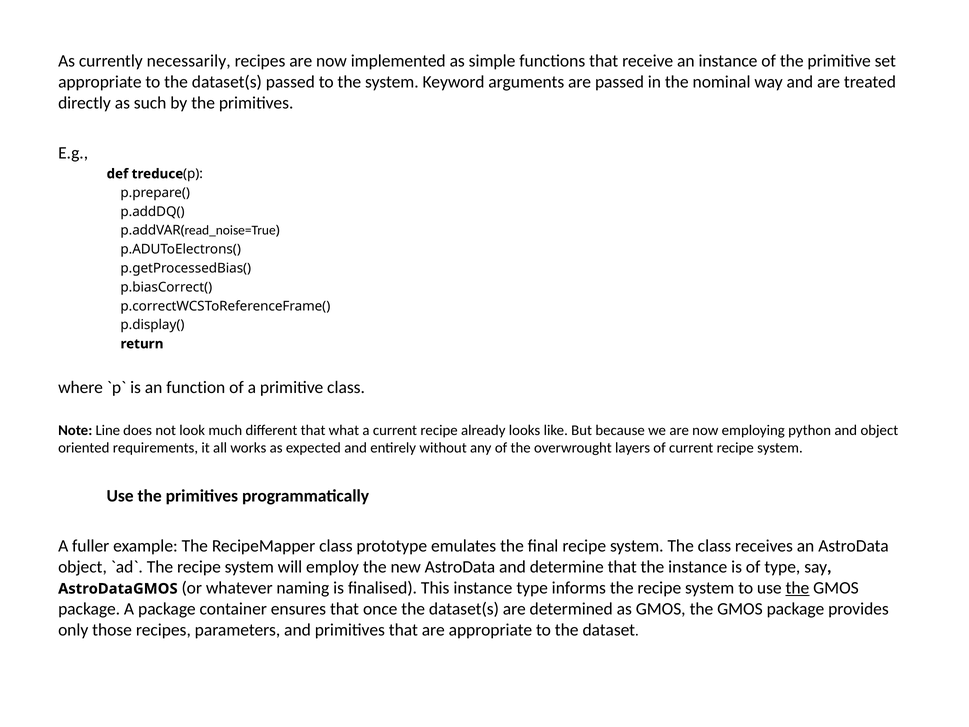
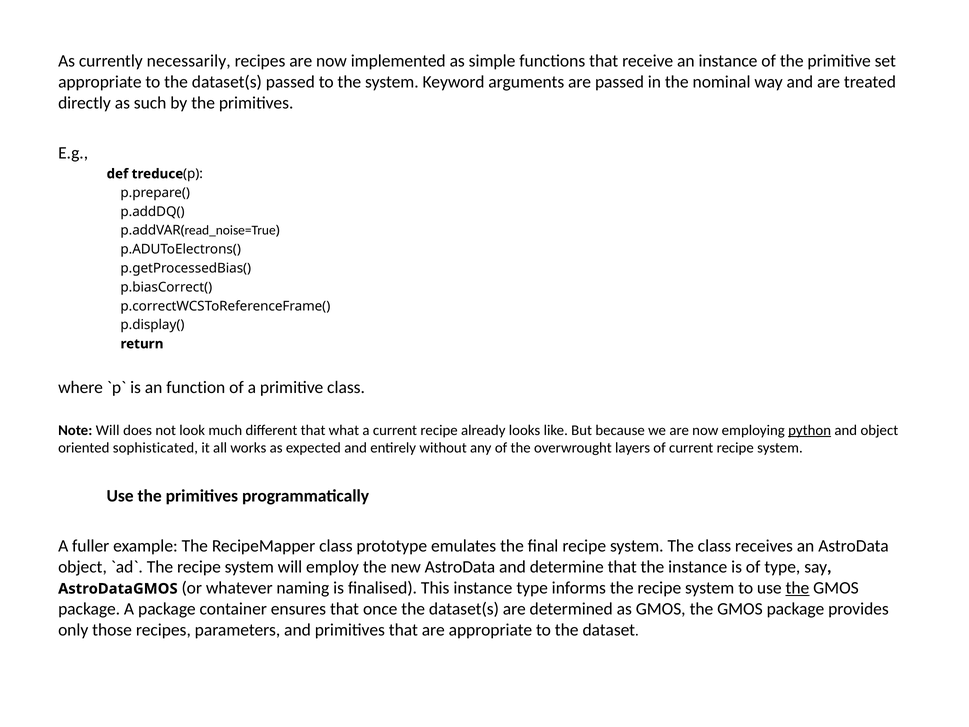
Note Line: Line -> Will
python underline: none -> present
requirements: requirements -> sophisticated
